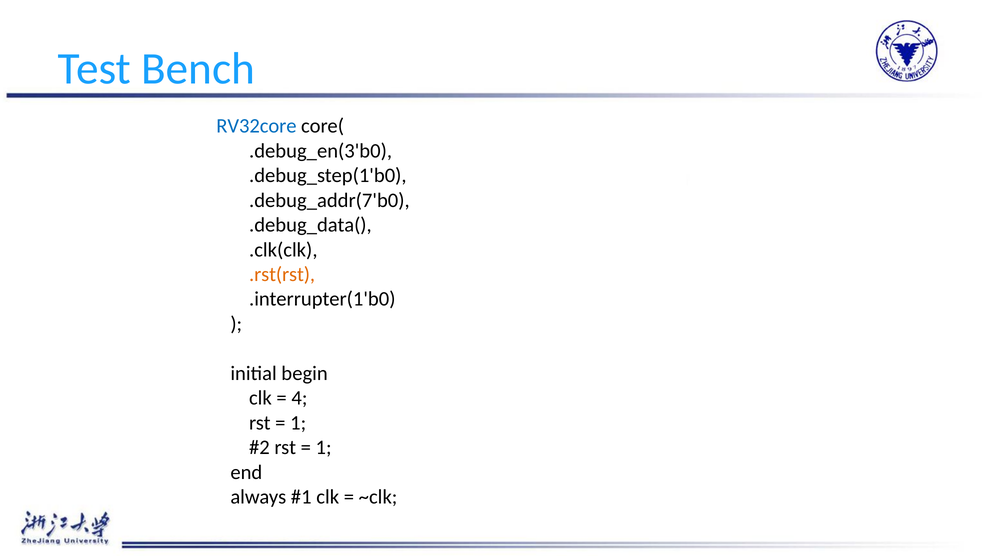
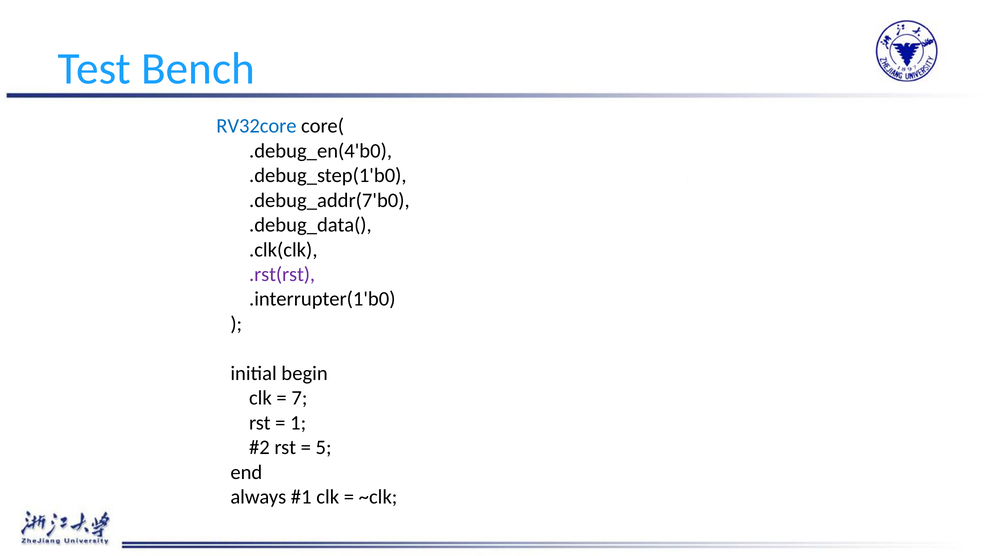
.debug_en(3'b0: .debug_en(3'b0 -> .debug_en(4'b0
.rst(rst colour: orange -> purple
4: 4 -> 7
1 at (324, 448): 1 -> 5
